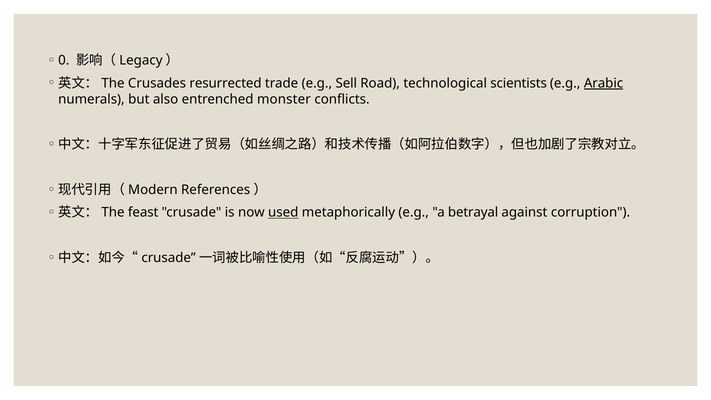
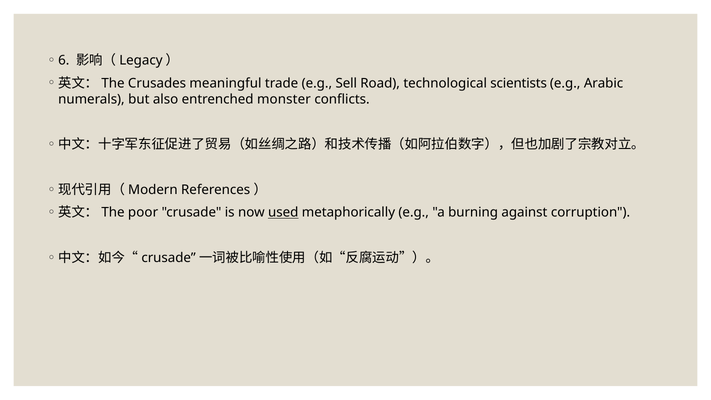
0: 0 -> 6
resurrected: resurrected -> meaningful
Arabic underline: present -> none
feast: feast -> poor
betrayal: betrayal -> burning
